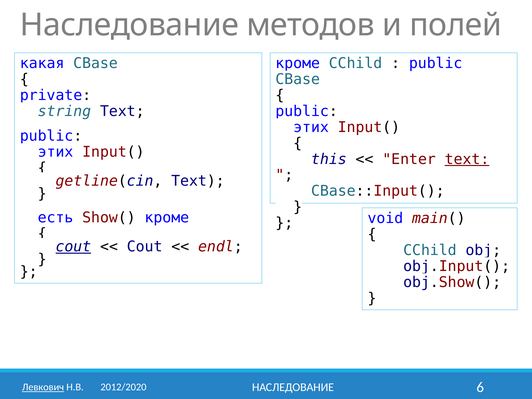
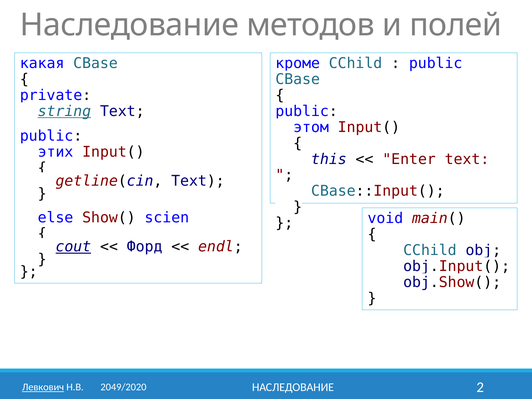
string underline: none -> present
этих at (311, 127): этих -> этом
text at (467, 159) underline: present -> none
есть: есть -> else
Show( кроме: кроме -> scien
Cout at (145, 247): Cout -> Форд
6: 6 -> 2
2012/2020: 2012/2020 -> 2049/2020
